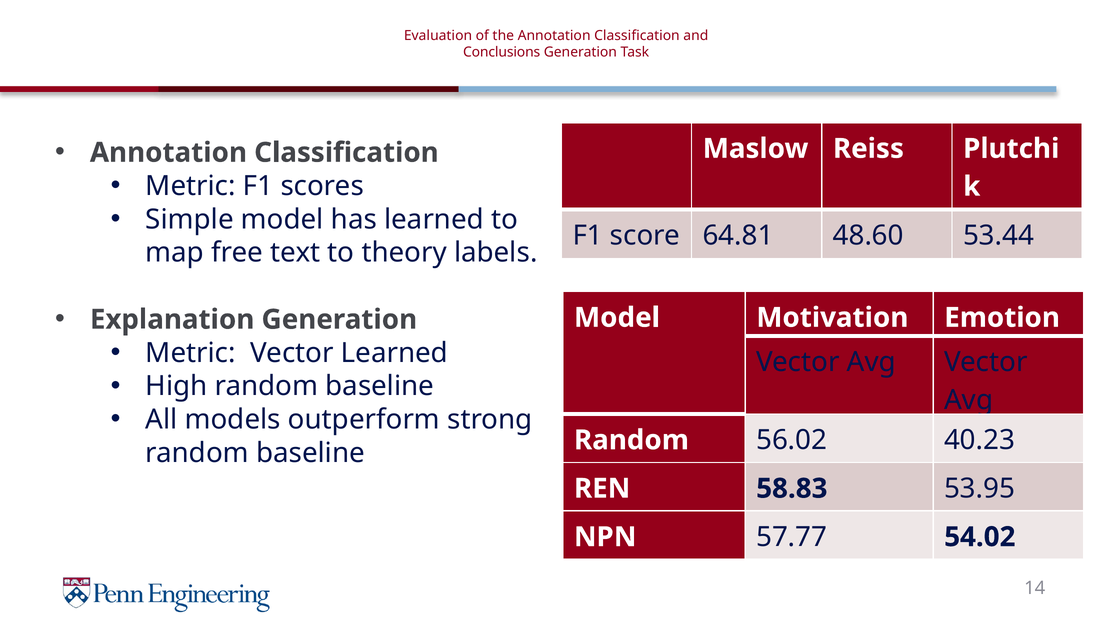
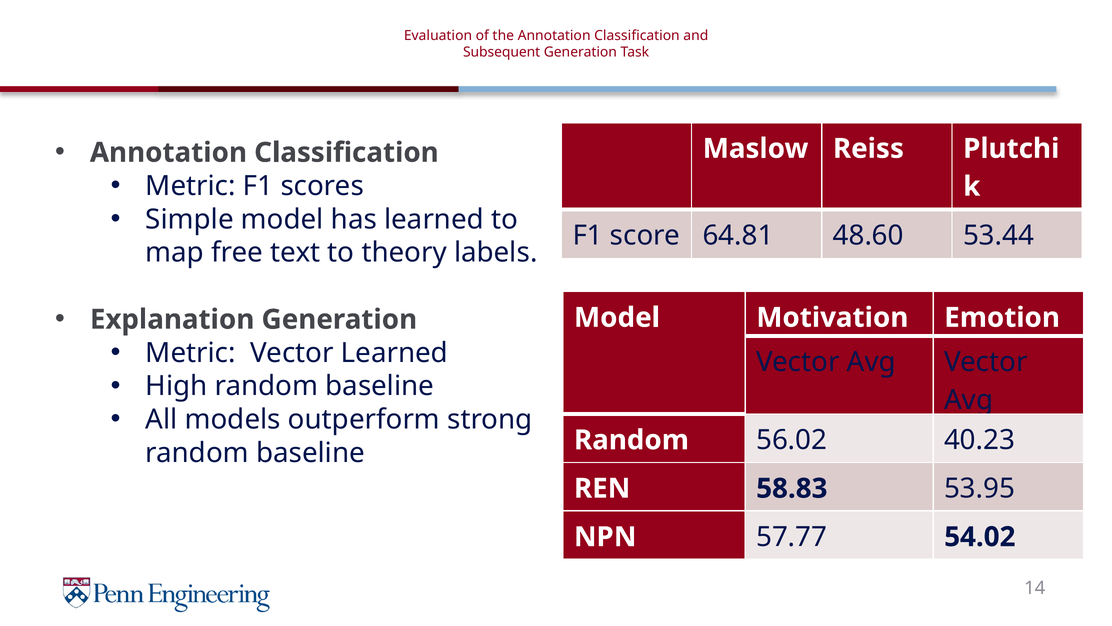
Conclusions: Conclusions -> Subsequent
